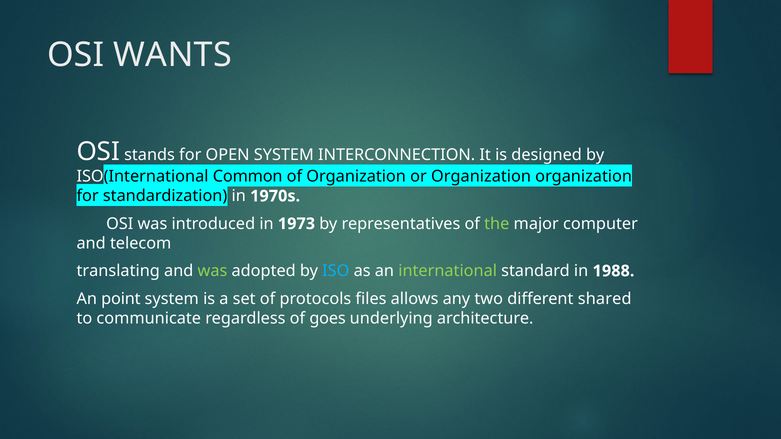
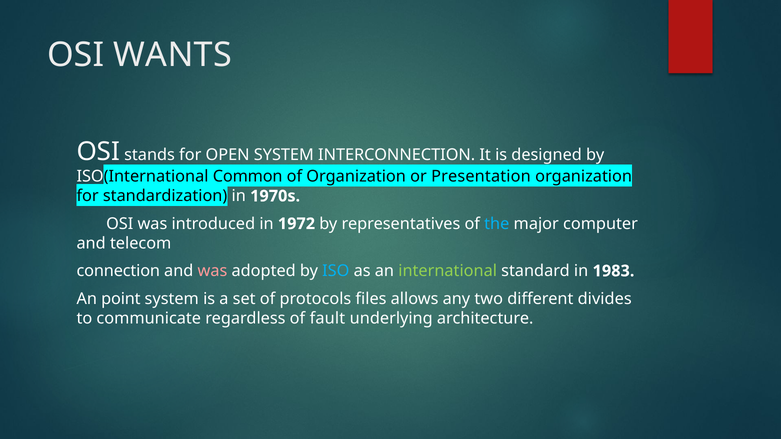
or Organization: Organization -> Presentation
1973: 1973 -> 1972
the colour: light green -> light blue
translating: translating -> connection
was at (212, 271) colour: light green -> pink
1988: 1988 -> 1983
shared: shared -> divides
goes: goes -> fault
